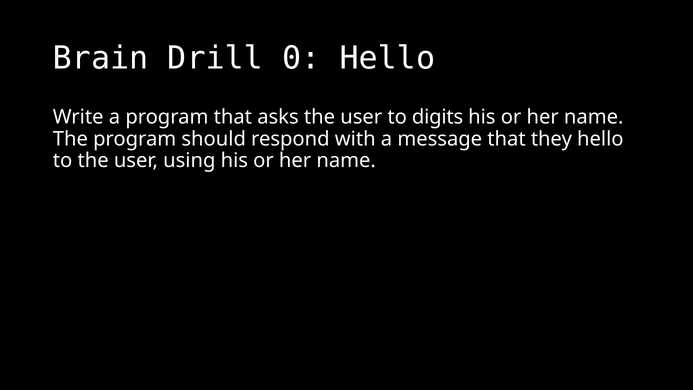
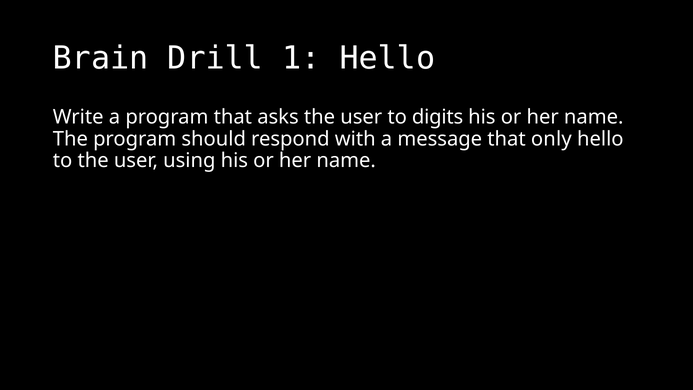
0: 0 -> 1
they: they -> only
